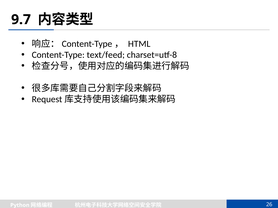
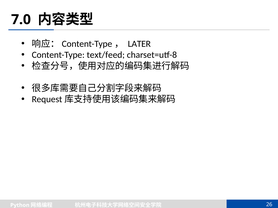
9.7: 9.7 -> 7.0
HTML: HTML -> LATER
